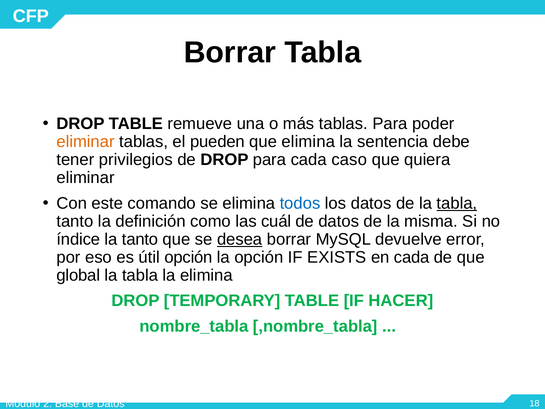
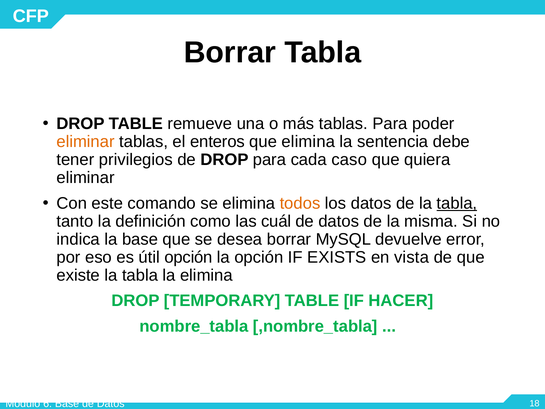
pueden: pueden -> enteros
todos colour: blue -> orange
índice: índice -> indica
la tanto: tanto -> base
desea underline: present -> none
en cada: cada -> vista
global: global -> existe
2: 2 -> 6
